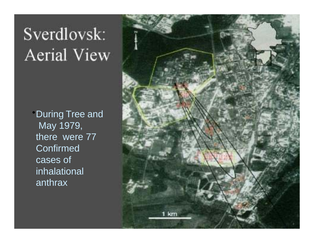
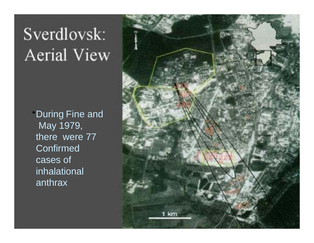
Tree: Tree -> Fine
